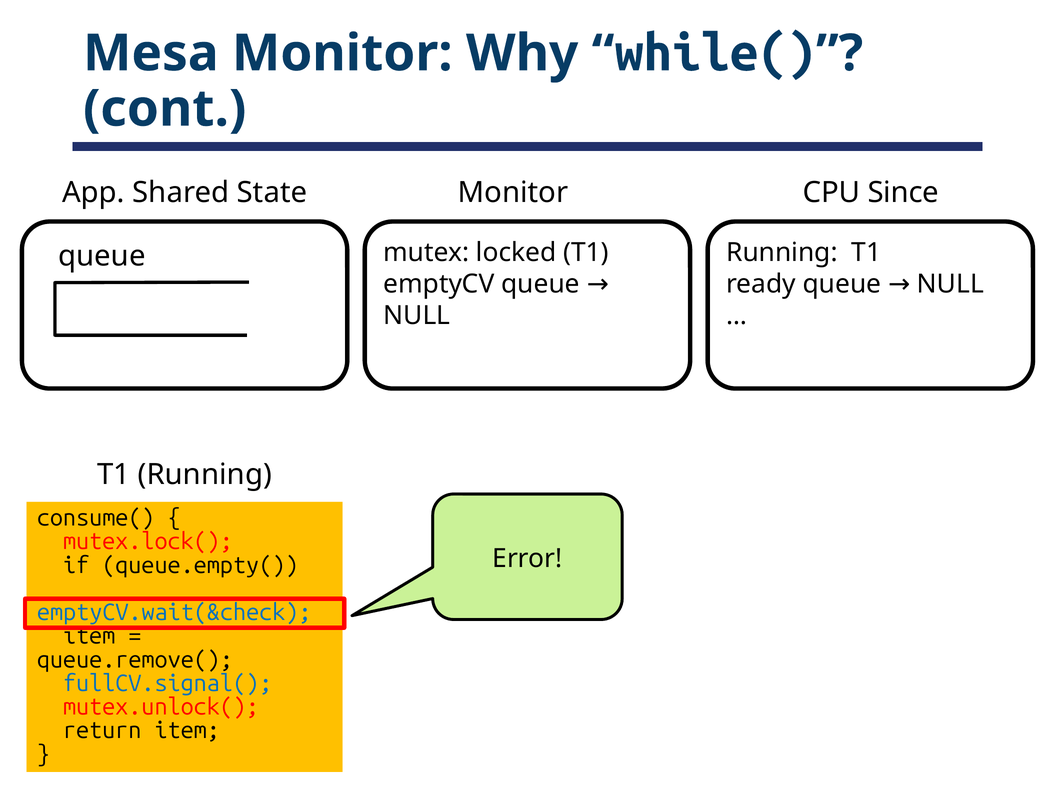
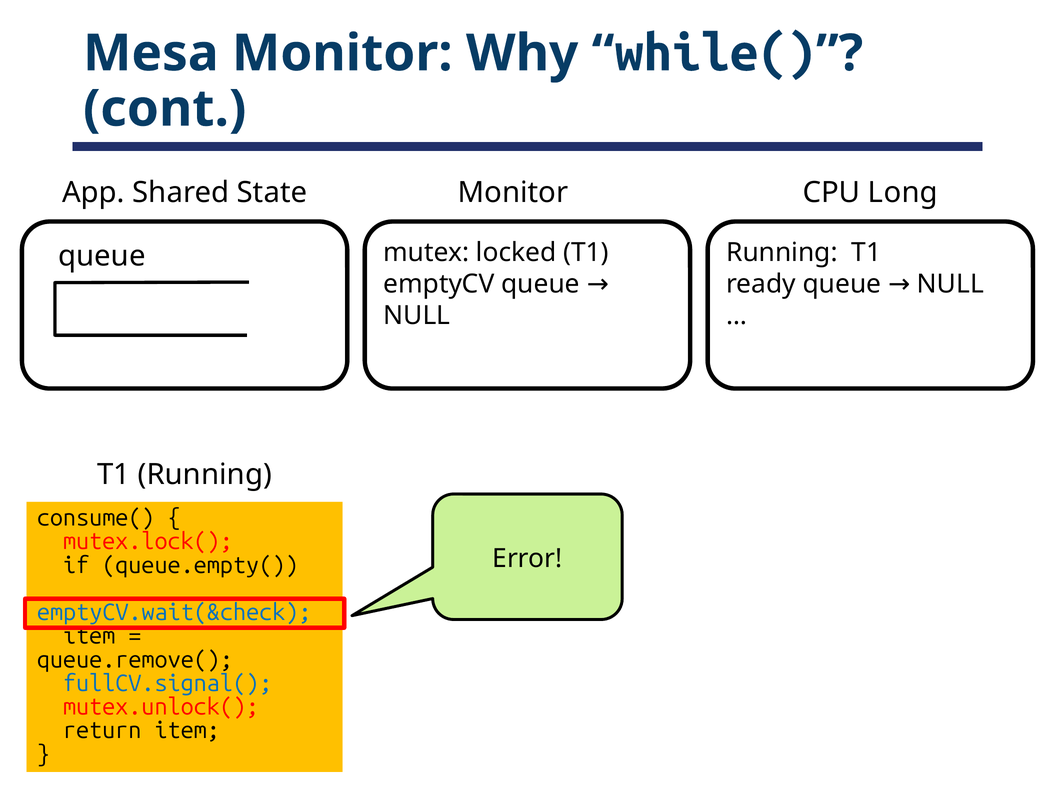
Since: Since -> Long
